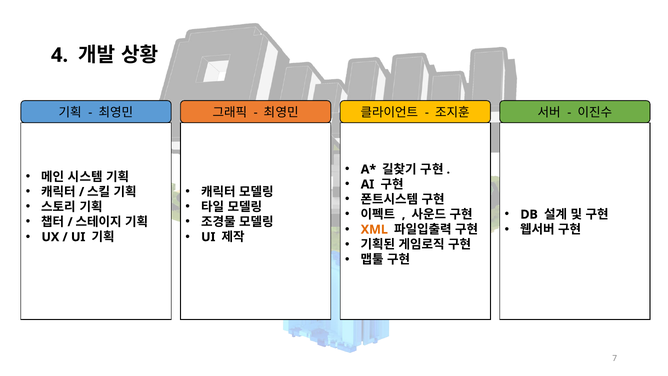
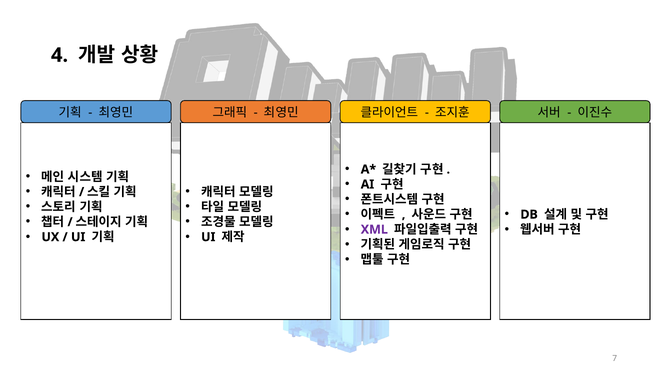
XML colour: orange -> purple
